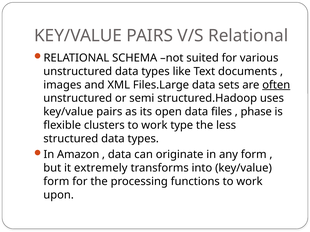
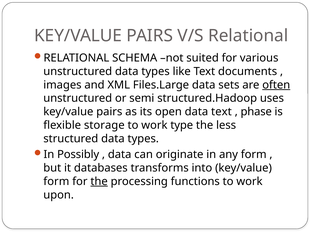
data files: files -> text
clusters: clusters -> storage
Amazon: Amazon -> Possibly
extremely: extremely -> databases
the at (99, 182) underline: none -> present
